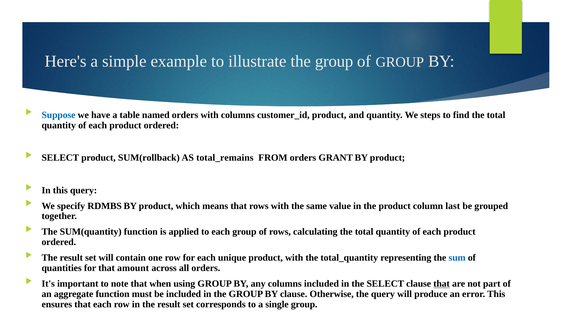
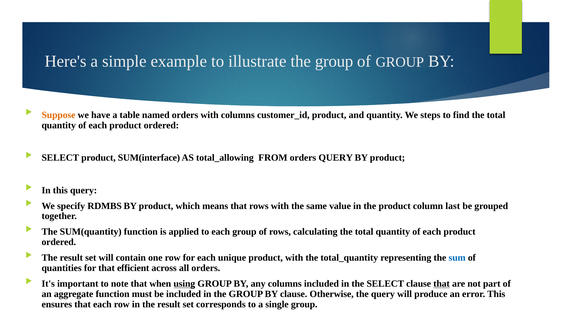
Suppose colour: blue -> orange
SUM(rollback: SUM(rollback -> SUM(interface
total_remains: total_remains -> total_allowing
orders GRANT: GRANT -> QUERY
amount: amount -> efficient
using underline: none -> present
